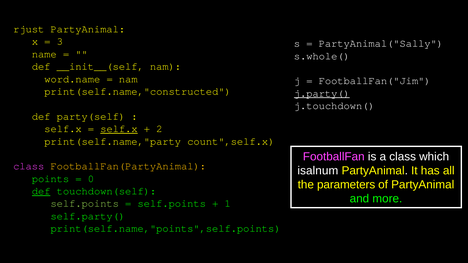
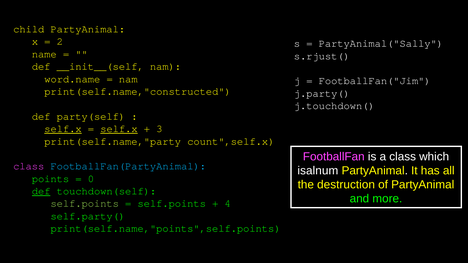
rjust: rjust -> child
3: 3 -> 2
s.whole(: s.whole( -> s.rjust(
j.party( underline: present -> none
self.x at (63, 129) underline: none -> present
2: 2 -> 3
FootballFan(PartyAnimal colour: yellow -> light blue
parameters: parameters -> destruction
1: 1 -> 4
